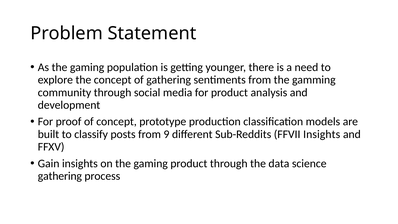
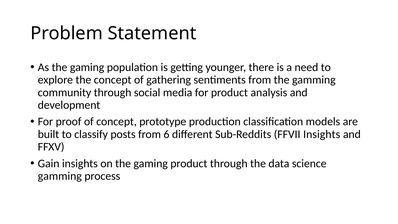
9: 9 -> 6
gathering at (60, 176): gathering -> gamming
